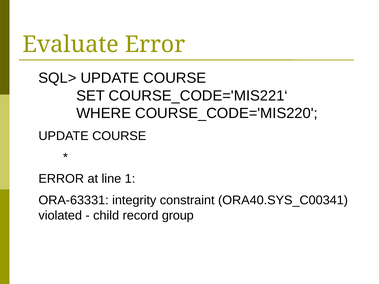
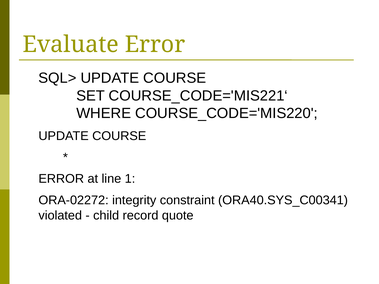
ORA-63331: ORA-63331 -> ORA-02272
group: group -> quote
